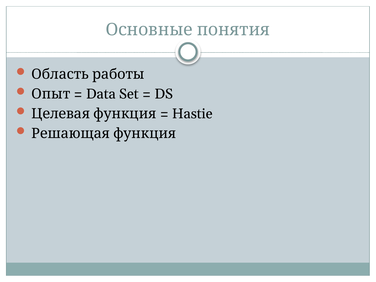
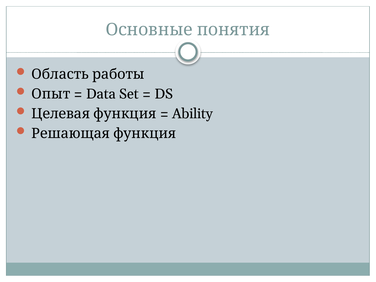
Hastie: Hastie -> Ability
